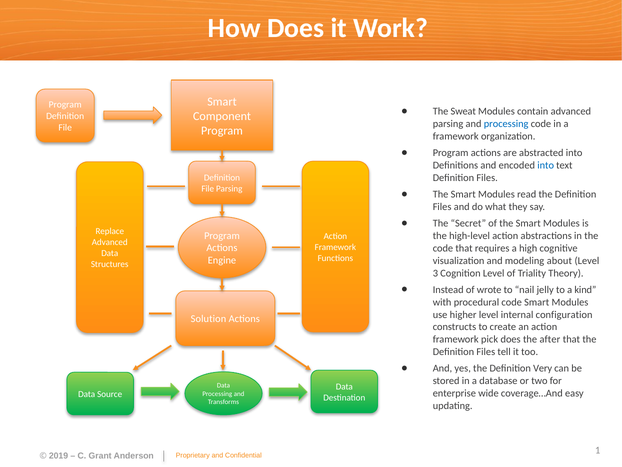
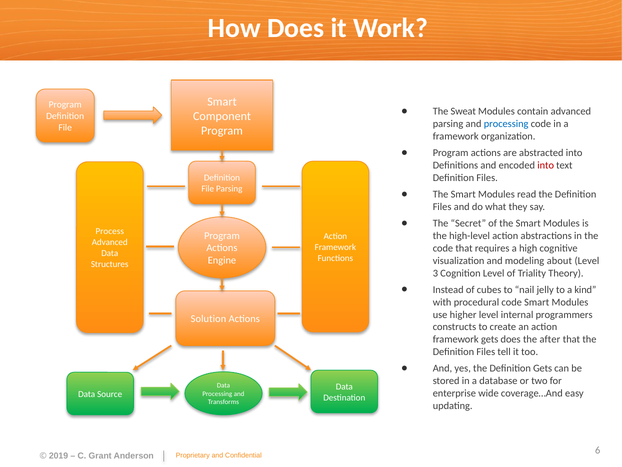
into at (546, 165) colour: blue -> red
Replace: Replace -> Process
wrote: wrote -> cubes
configuration: configuration -> programmers
framework pick: pick -> gets
Definition Very: Very -> Gets
1: 1 -> 6
